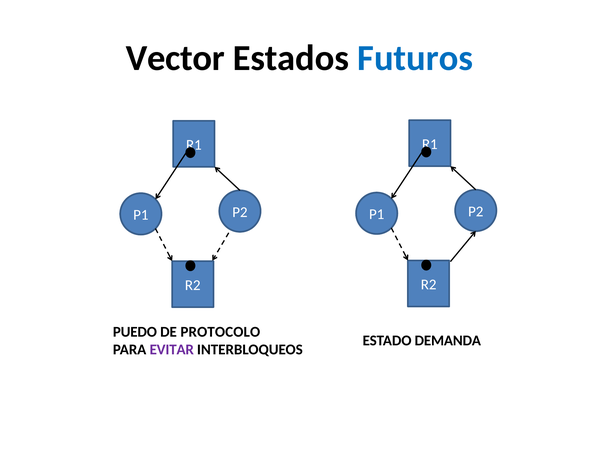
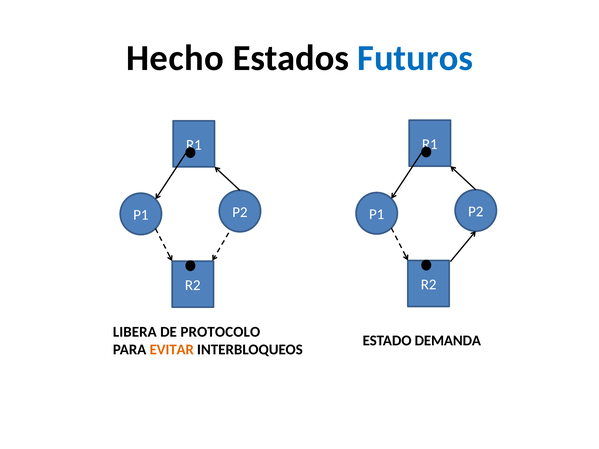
Vector: Vector -> Hecho
PUEDO: PUEDO -> LIBERA
EVITAR colour: purple -> orange
